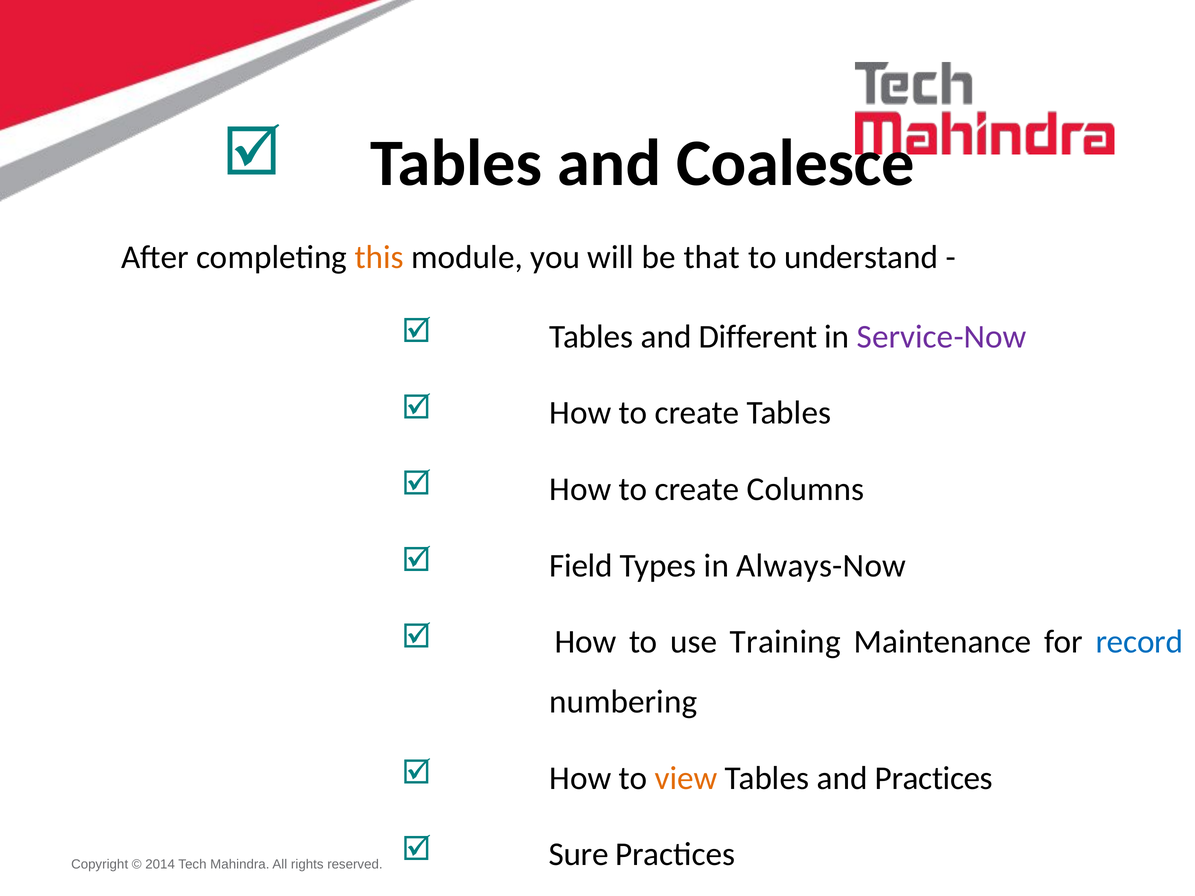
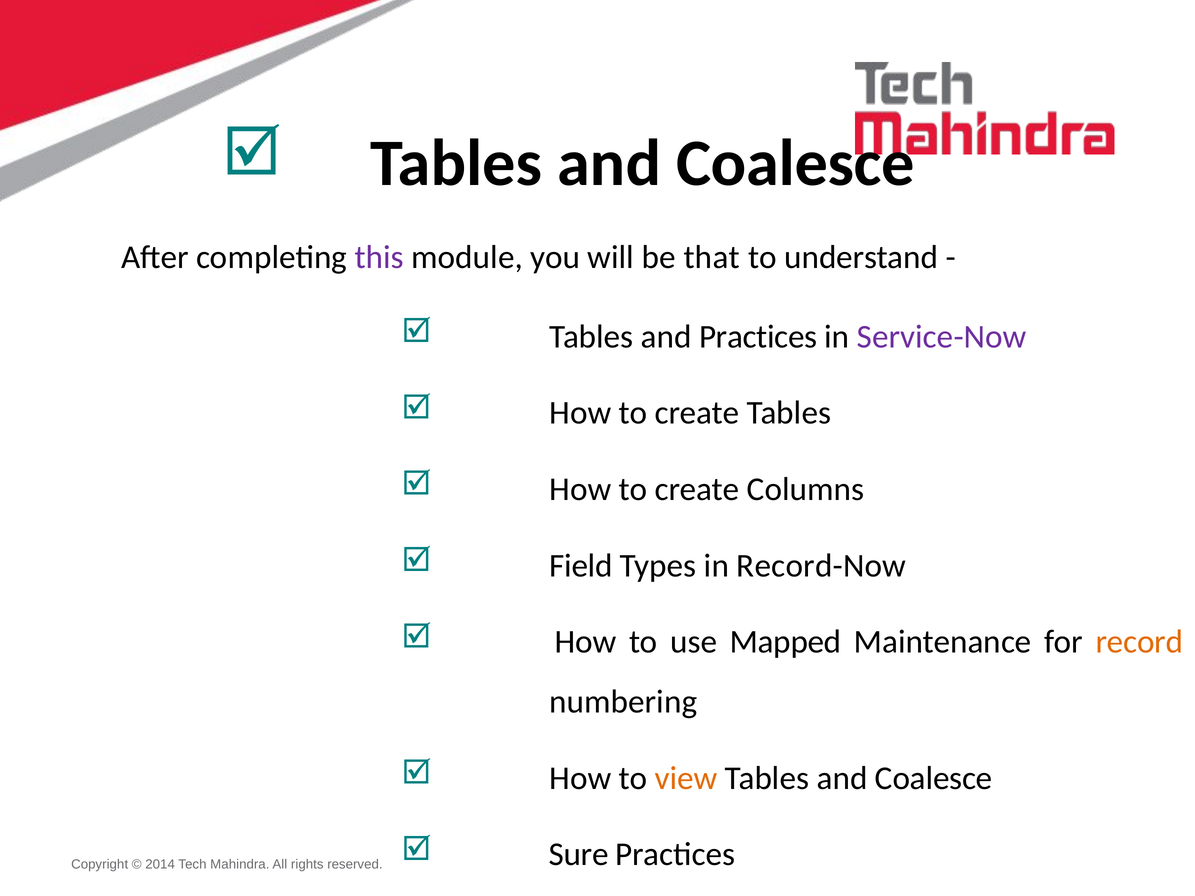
this colour: orange -> purple
and Different: Different -> Practices
Always-Now: Always-Now -> Record-Now
use Training: Training -> Mapped
record colour: blue -> orange
Practices at (934, 778): Practices -> Coalesce
